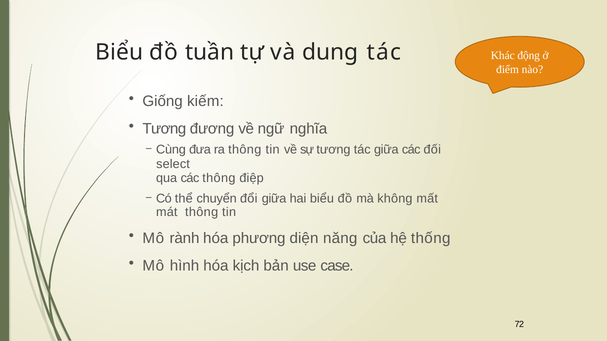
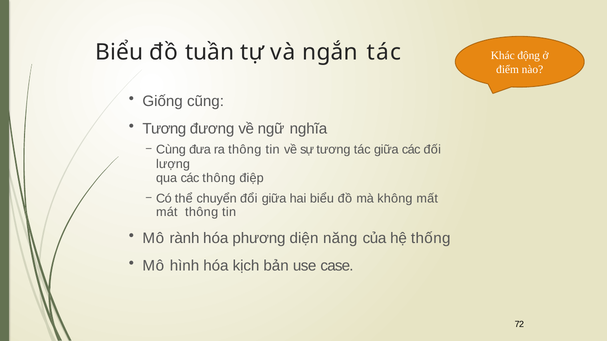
dụng: dụng -> ngắn
kiếm: kiếm -> cũng
select: select -> lượng
